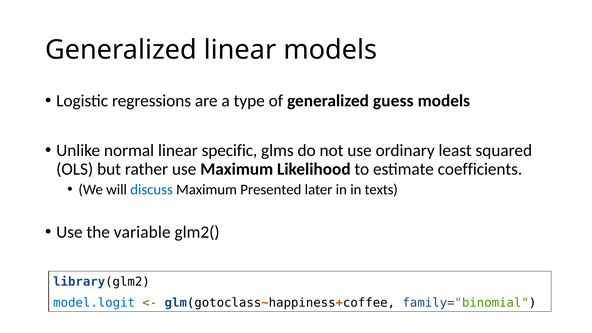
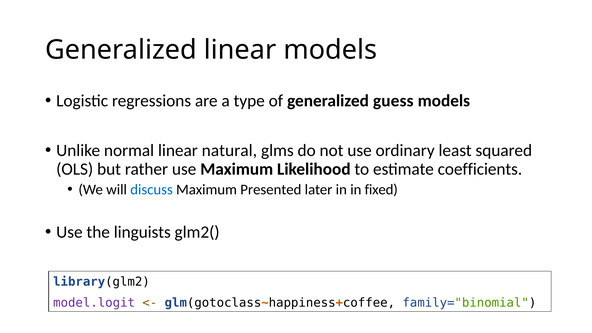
specific: specific -> natural
texts: texts -> fixed
variable: variable -> linguists
model.logit colour: blue -> purple
